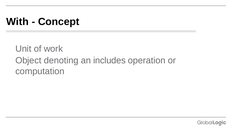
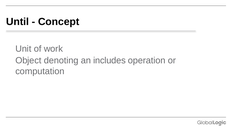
With: With -> Until
